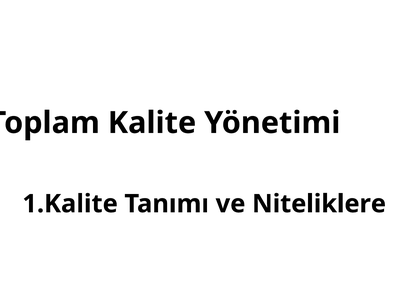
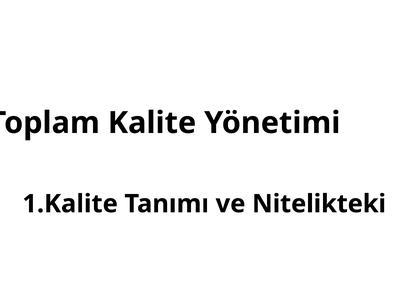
Niteliklere: Niteliklere -> Nitelikteki
